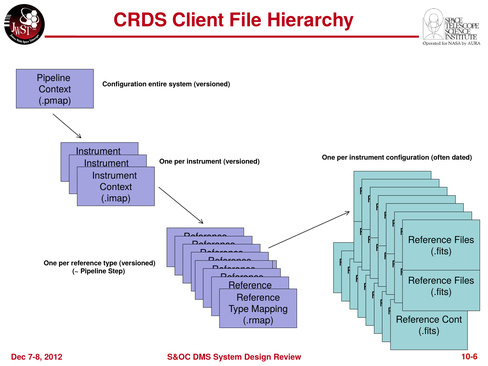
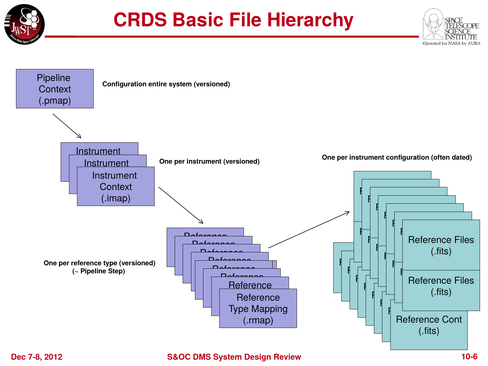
Client: Client -> Basic
